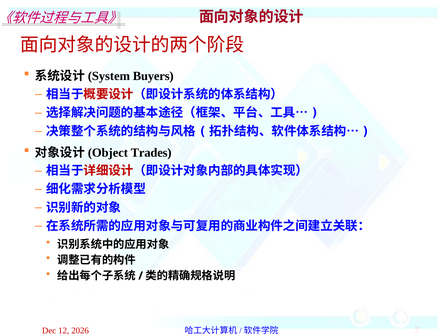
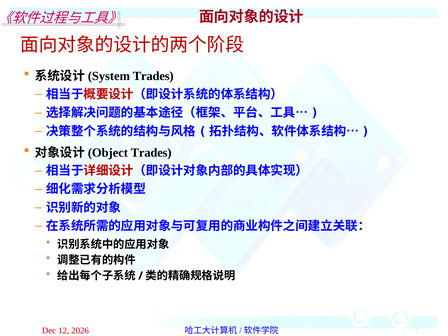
Buyers at (153, 76): Buyers -> Trades
